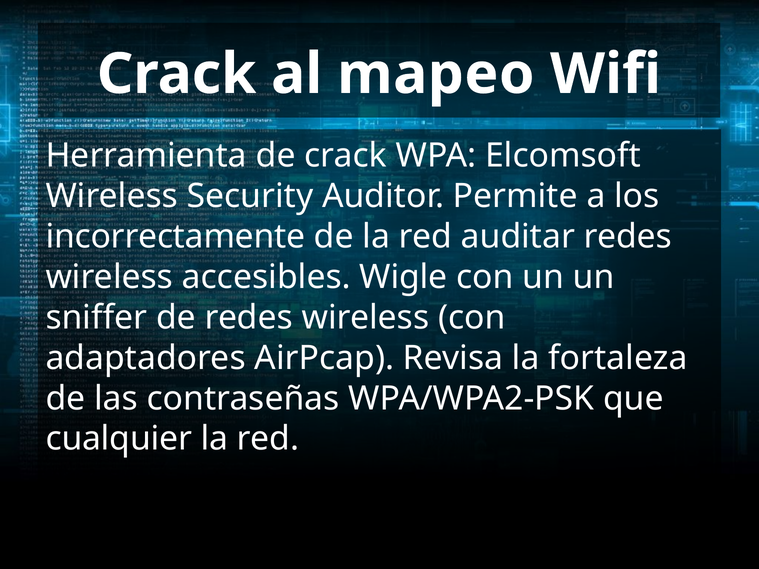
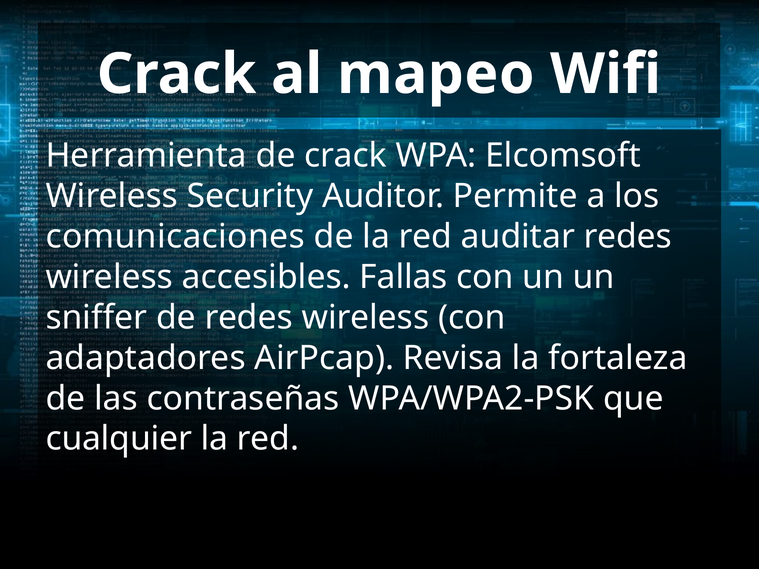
incorrectamente: incorrectamente -> comunicaciones
Wigle: Wigle -> Fallas
